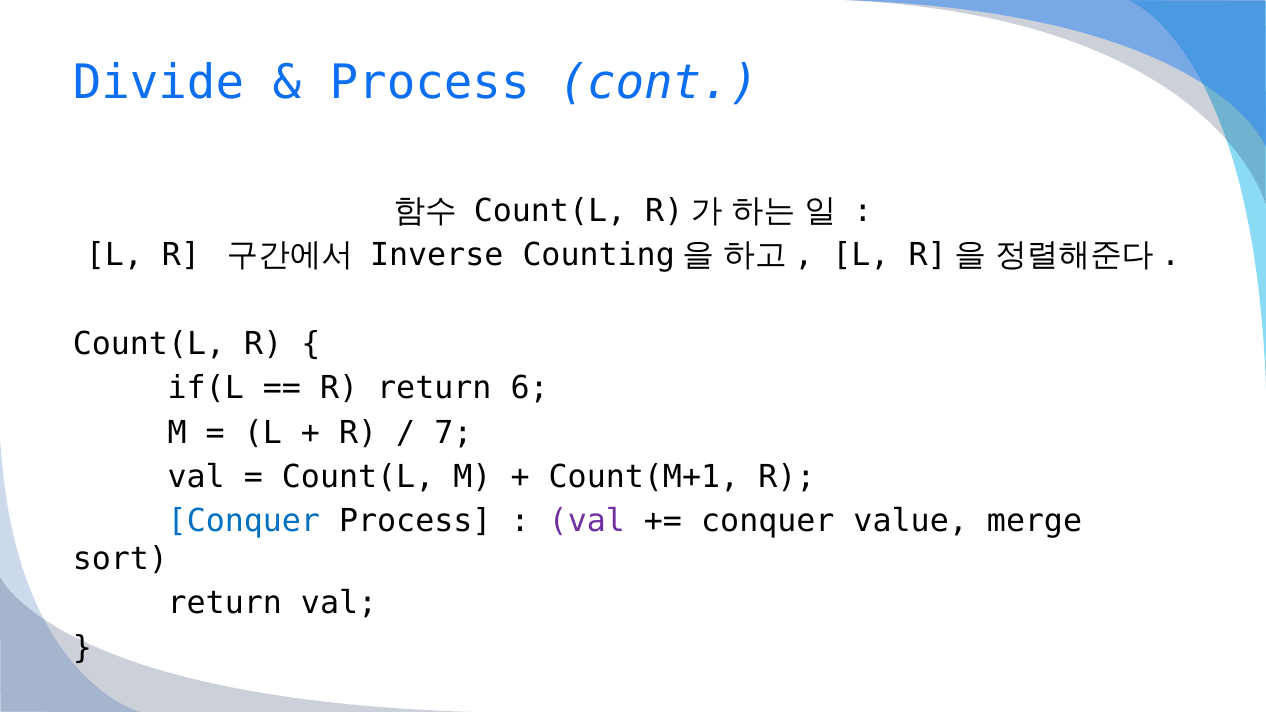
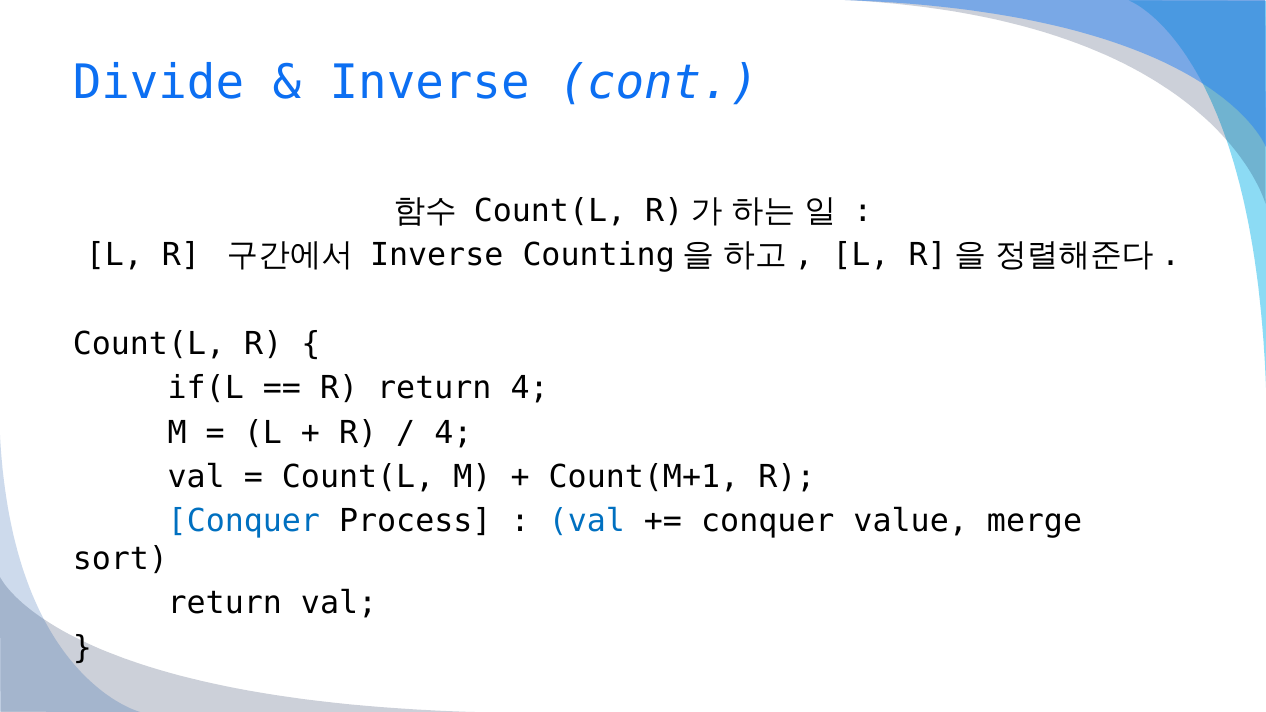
Process at (430, 83): Process -> Inverse
return 6: 6 -> 4
7 at (453, 433): 7 -> 4
val at (587, 521) colour: purple -> blue
